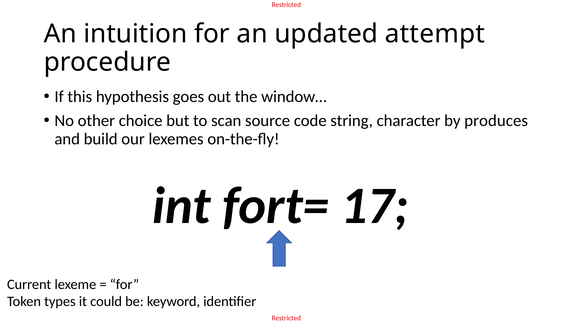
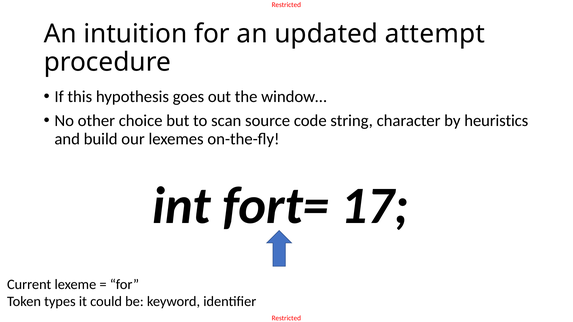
produces: produces -> heuristics
